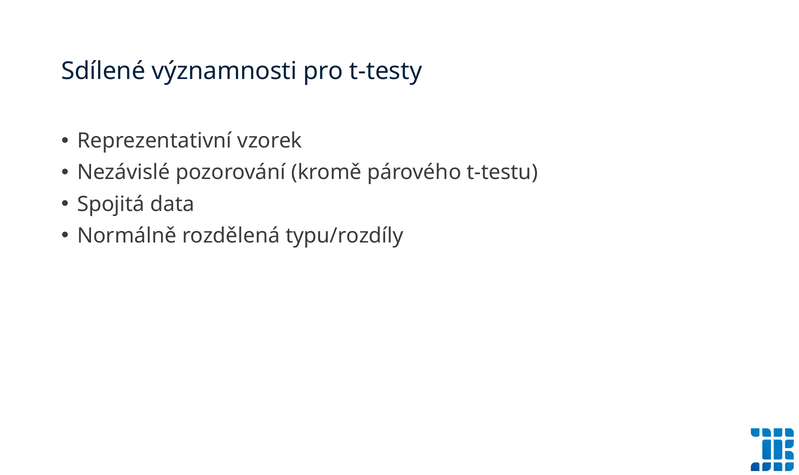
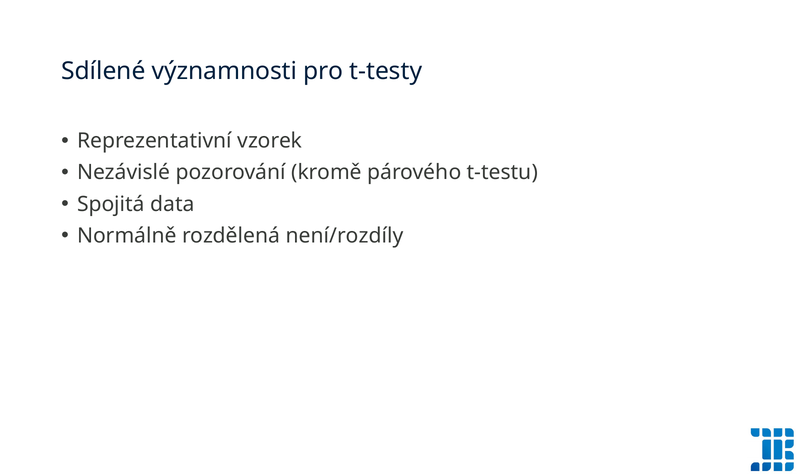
typu/rozdíly: typu/rozdíly -> není/rozdíly
